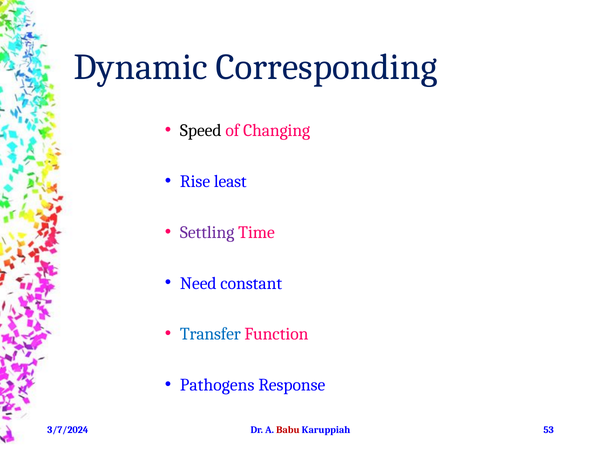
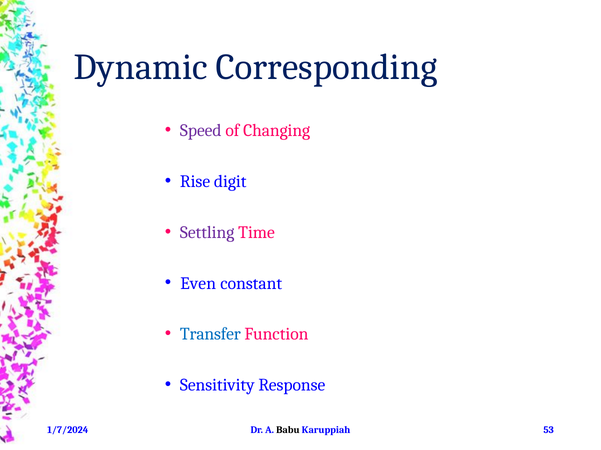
Speed colour: black -> purple
least: least -> digit
Need: Need -> Even
Pathogens: Pathogens -> Sensitivity
3/7/2024: 3/7/2024 -> 1/7/2024
Babu colour: red -> black
